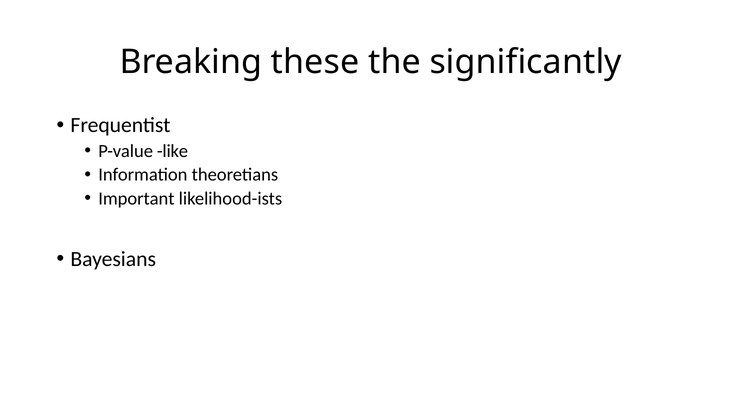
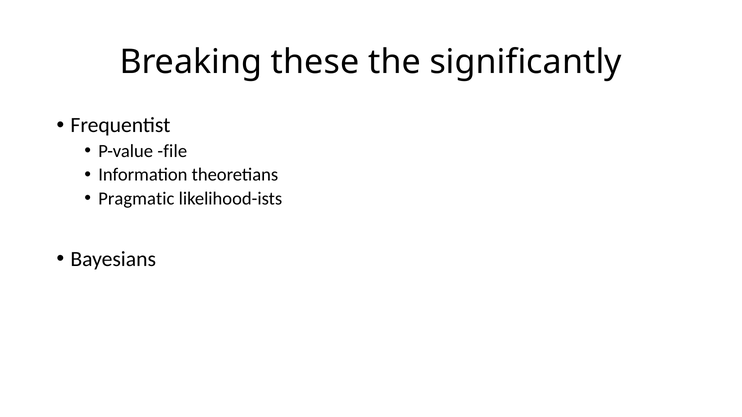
like: like -> file
Important: Important -> Pragmatic
